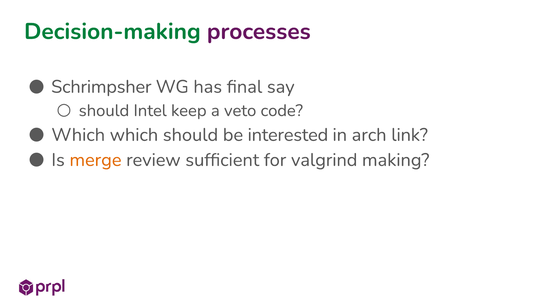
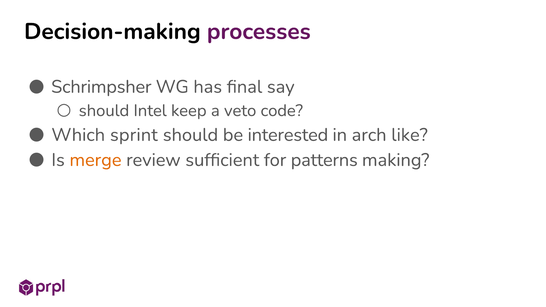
Decision-making colour: green -> black
Which which: which -> sprint
link: link -> like
valgrind: valgrind -> patterns
